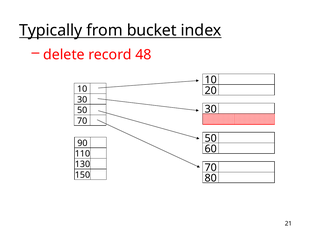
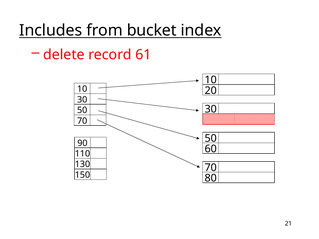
Typically: Typically -> Includes
48: 48 -> 61
